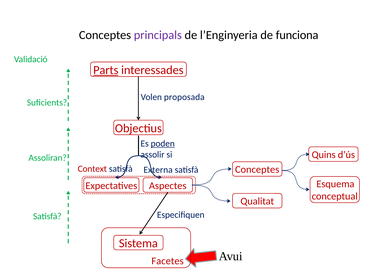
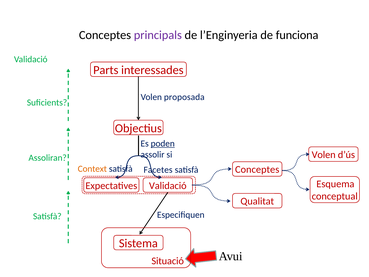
Parts underline: present -> none
Quins at (324, 155): Quins -> Volen
Context colour: red -> orange
Externa: Externa -> Facetes
Expectatives Aspectes: Aspectes -> Validació
Facetes: Facetes -> Situació
